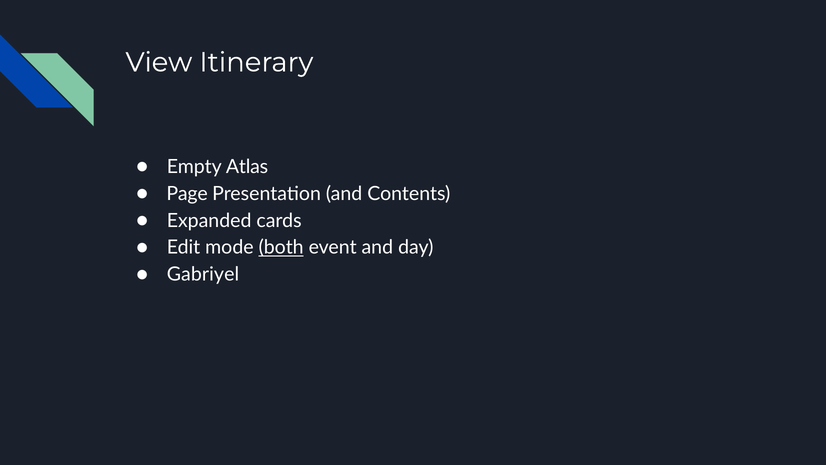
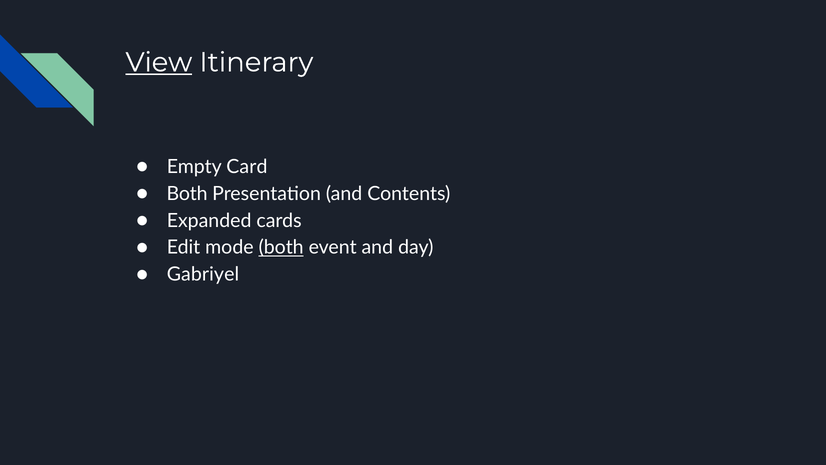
View underline: none -> present
Atlas: Atlas -> Card
Page at (187, 193): Page -> Both
